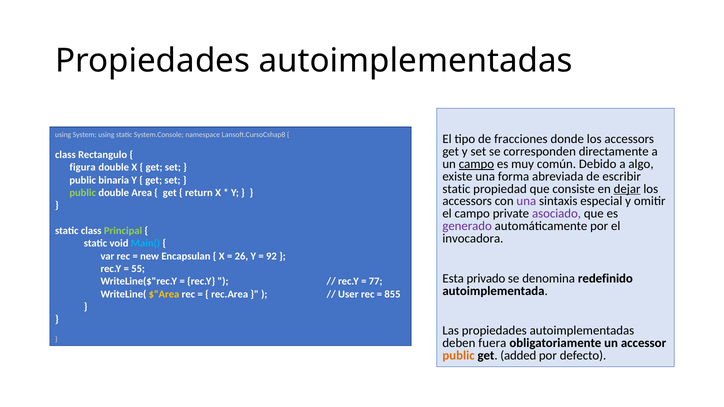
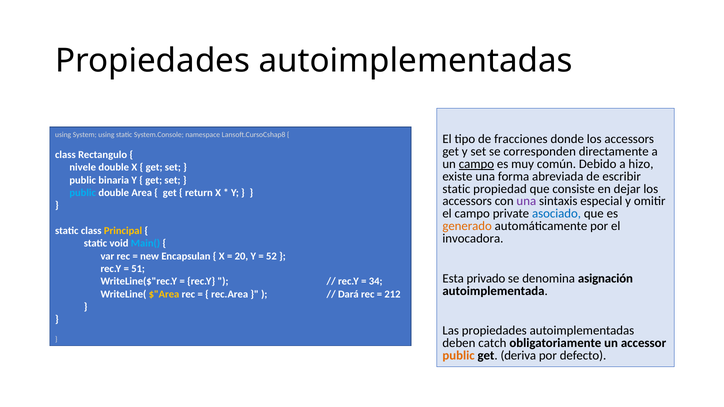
algo: algo -> hizo
figura: figura -> nivele
dejar underline: present -> none
public at (83, 193) colour: light green -> light blue
asociado colour: purple -> blue
generado colour: purple -> orange
Principal colour: light green -> yellow
26: 26 -> 20
92: 92 -> 52
55: 55 -> 51
redefinido: redefinido -> asignación
77: 77 -> 34
User: User -> Dará
855: 855 -> 212
fuera: fuera -> catch
added: added -> deriva
